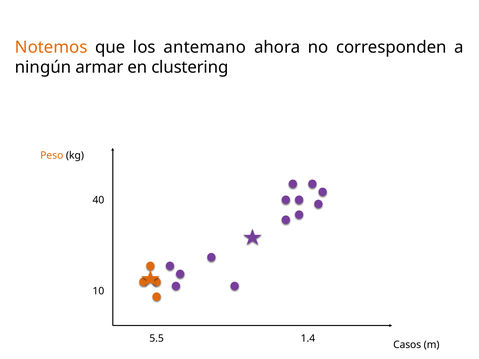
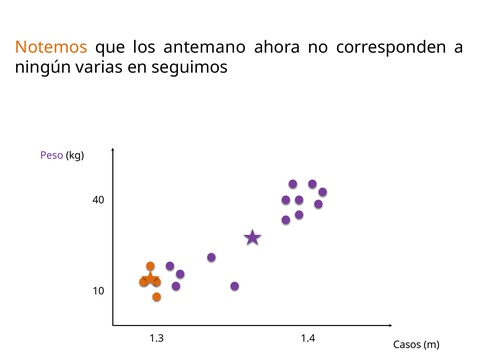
armar: armar -> varias
clustering: clustering -> seguimos
Peso colour: orange -> purple
5.5: 5.5 -> 1.3
